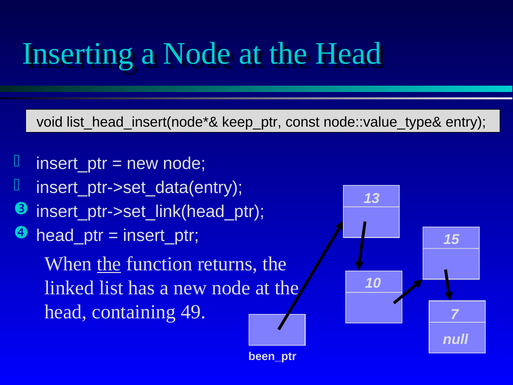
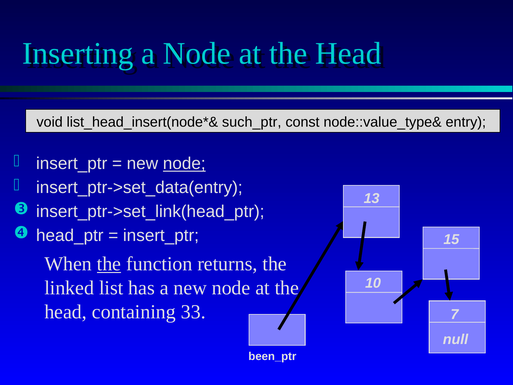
keep_ptr: keep_ptr -> such_ptr
node at (184, 164) underline: none -> present
49: 49 -> 33
